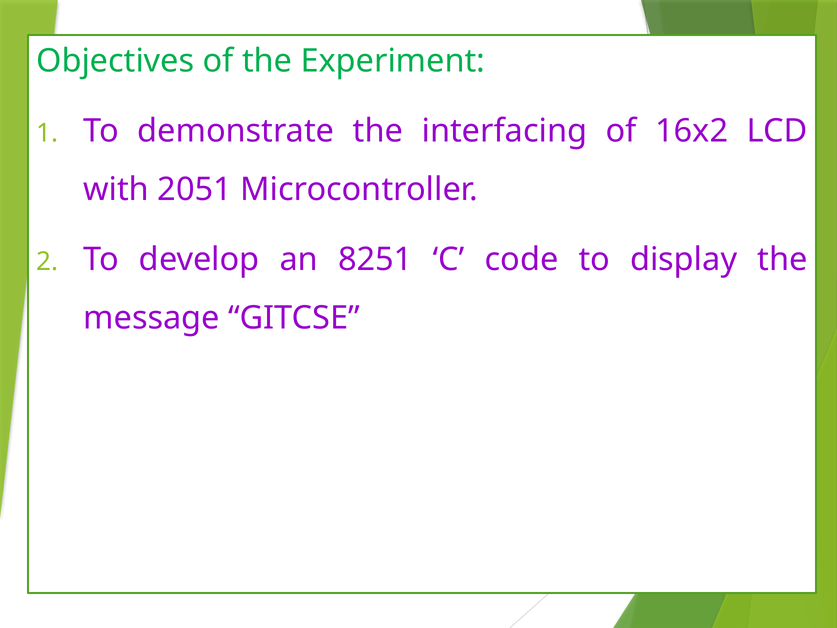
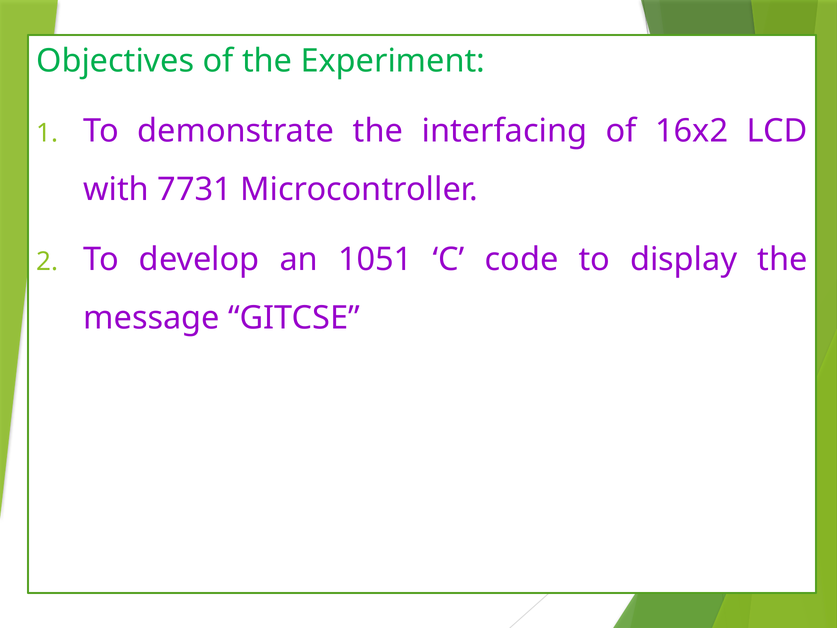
2051: 2051 -> 7731
8251: 8251 -> 1051
